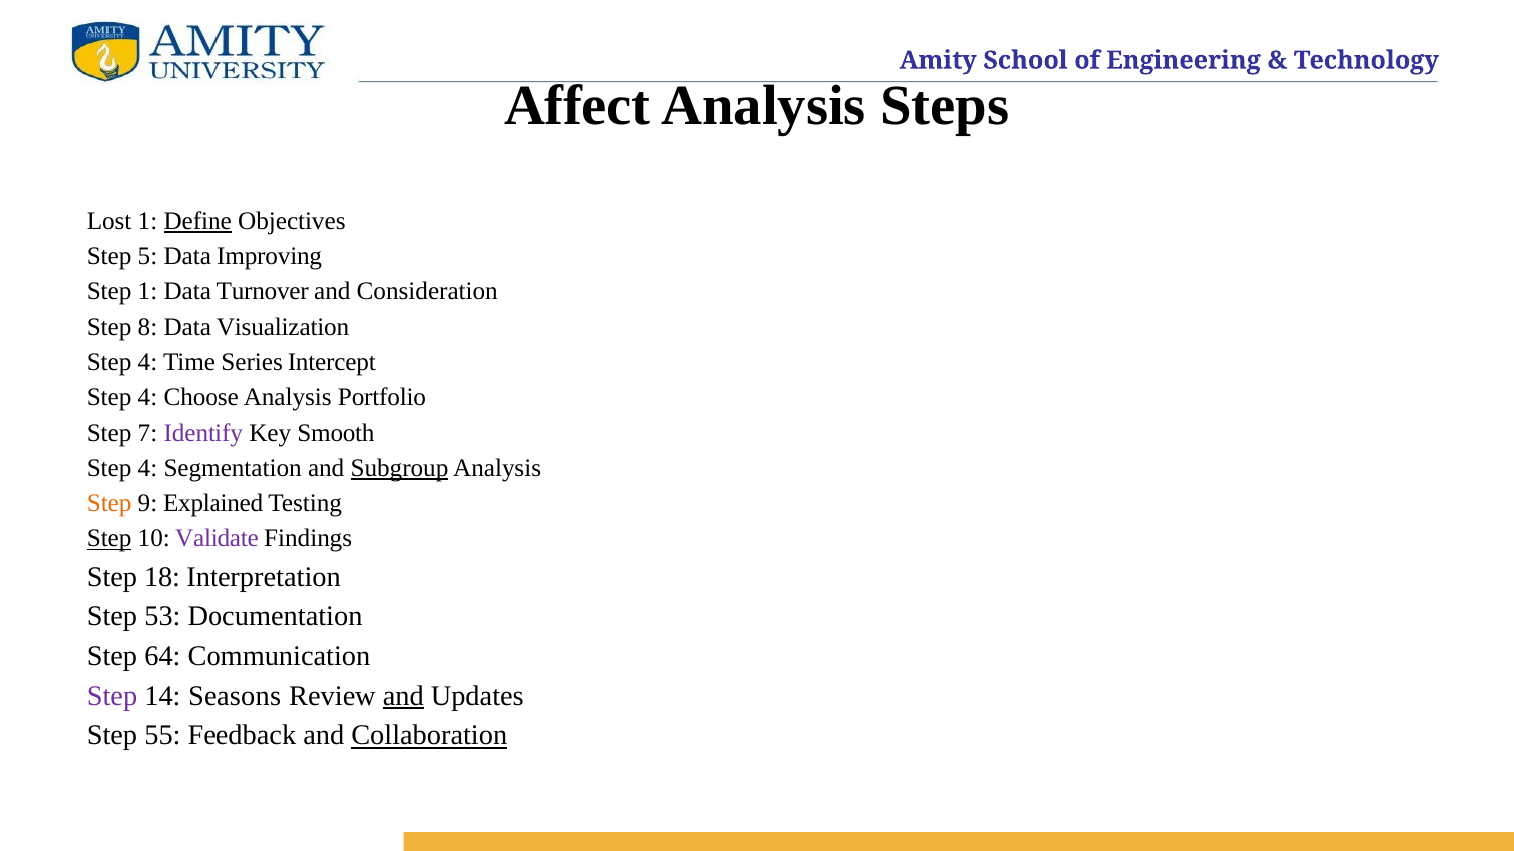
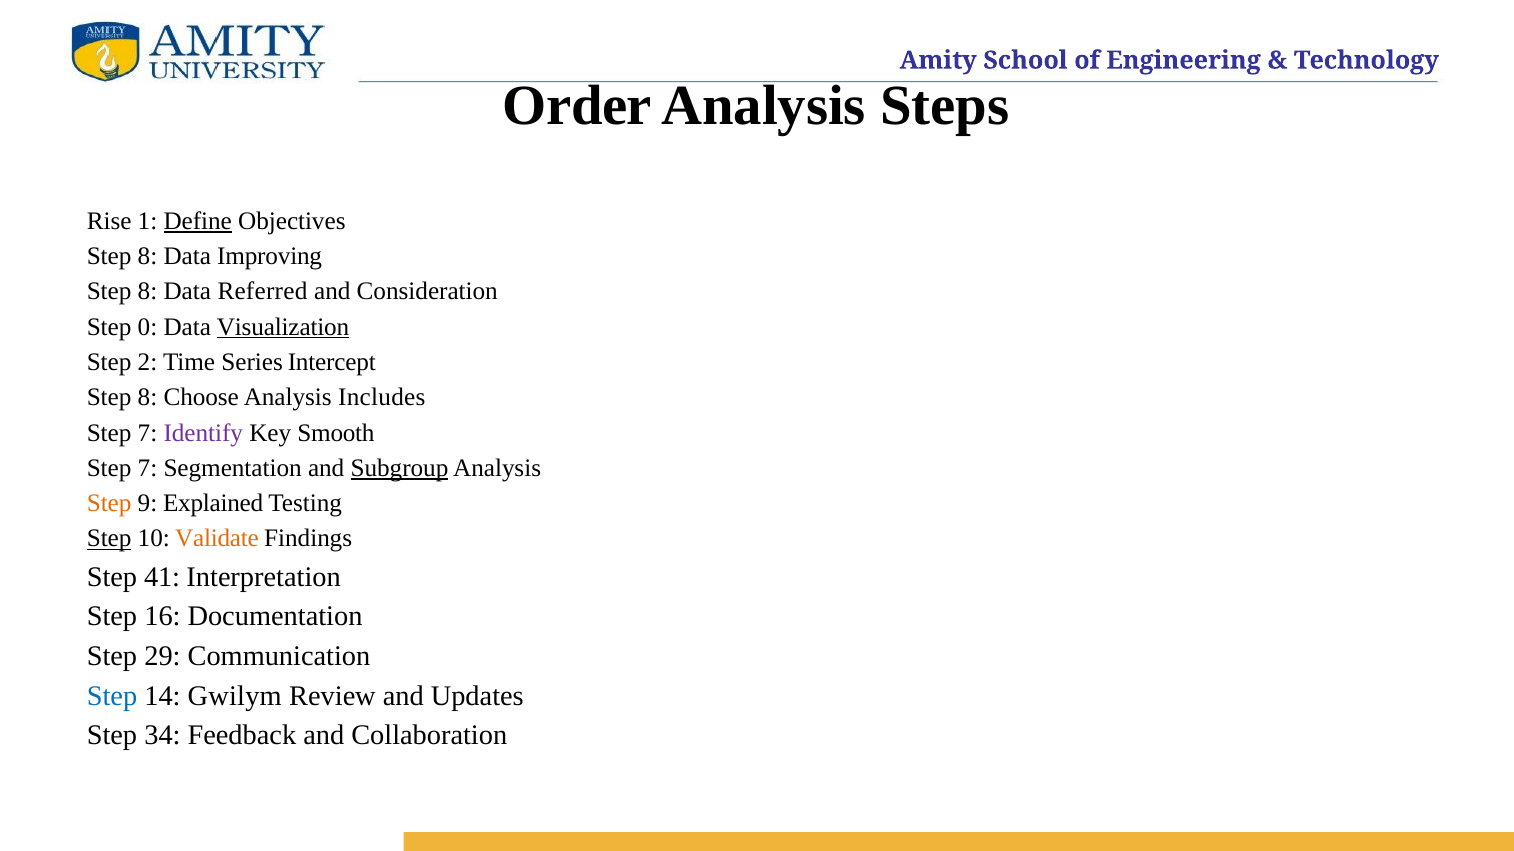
Affect: Affect -> Order
Lost: Lost -> Rise
5 at (147, 257): 5 -> 8
1 at (147, 292): 1 -> 8
Turnover: Turnover -> Referred
8: 8 -> 0
Visualization underline: none -> present
4 at (147, 362): 4 -> 2
4 at (147, 398): 4 -> 8
Portfolio: Portfolio -> Includes
4 at (147, 468): 4 -> 7
Validate colour: purple -> orange
18: 18 -> 41
53: 53 -> 16
64: 64 -> 29
Step at (112, 696) colour: purple -> blue
Seasons: Seasons -> Gwilym
and at (403, 696) underline: present -> none
55: 55 -> 34
Collaboration underline: present -> none
